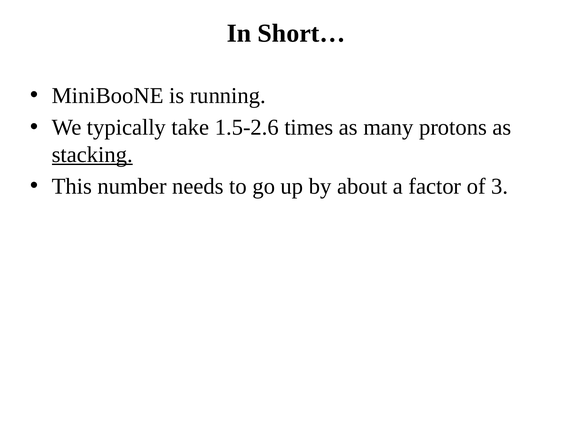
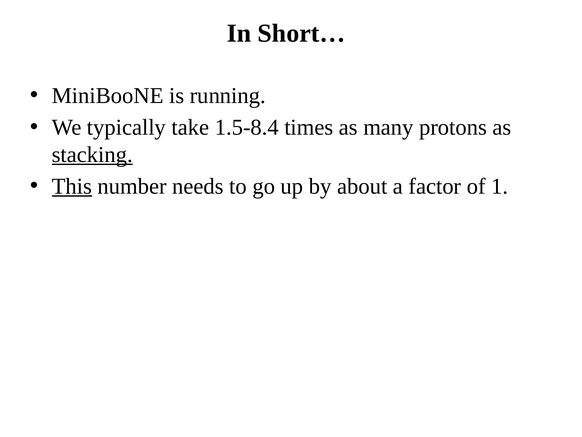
1.5-2.6: 1.5-2.6 -> 1.5-8.4
This underline: none -> present
3: 3 -> 1
